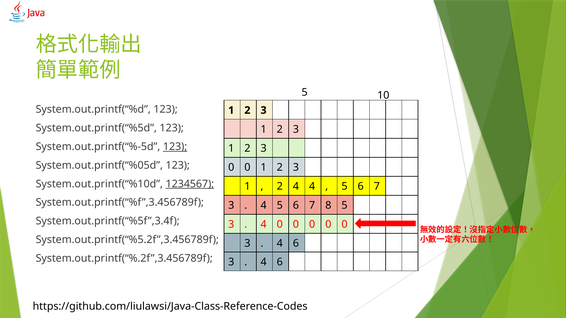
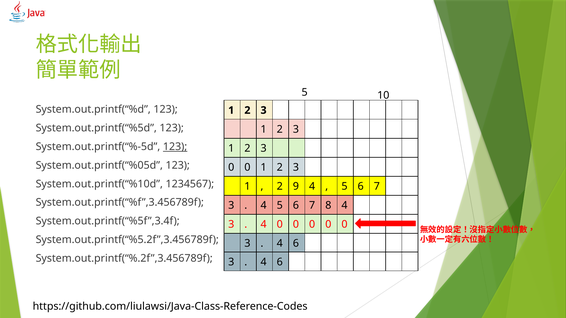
1234567 underline: present -> none
2 4: 4 -> 9
8 5: 5 -> 4
